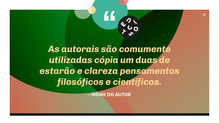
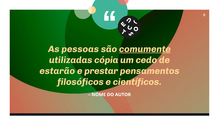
autorais: autorais -> pessoas
comumente underline: none -> present
duas: duas -> cedo
clareza: clareza -> prestar
